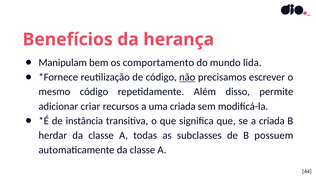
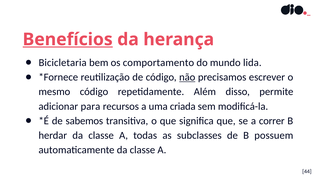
Benefícios underline: none -> present
Manipulam: Manipulam -> Bicicletaria
criar: criar -> para
instância: instância -> sabemos
a criada: criada -> correr
